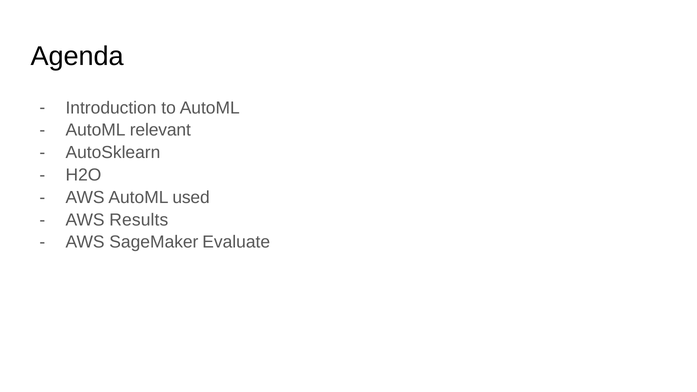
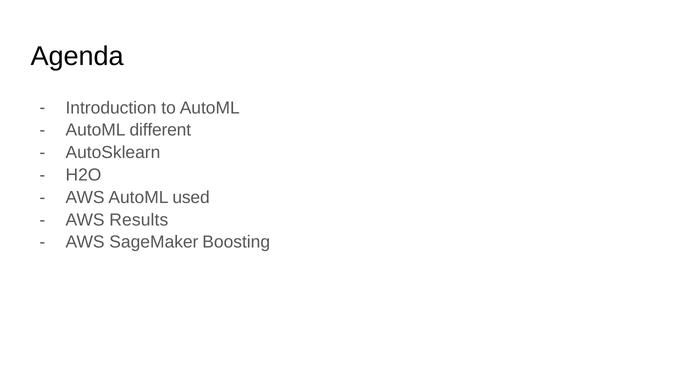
relevant: relevant -> different
Evaluate: Evaluate -> Boosting
